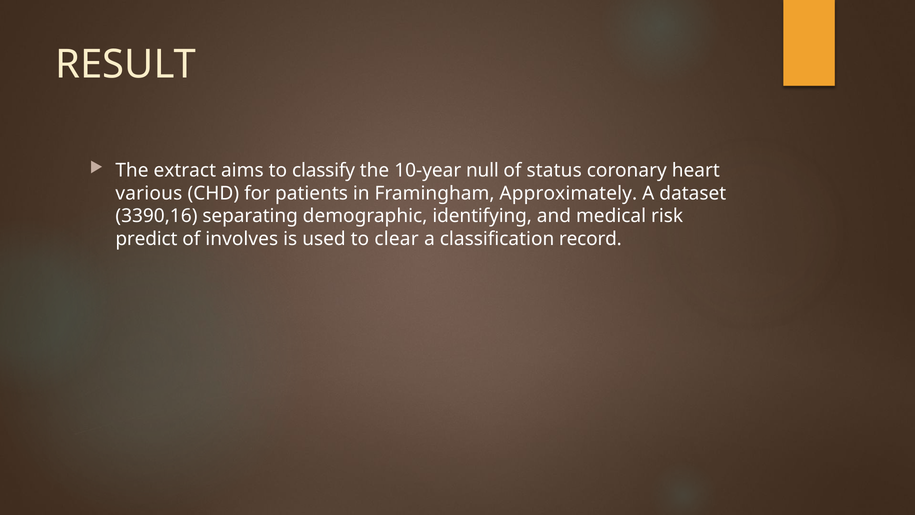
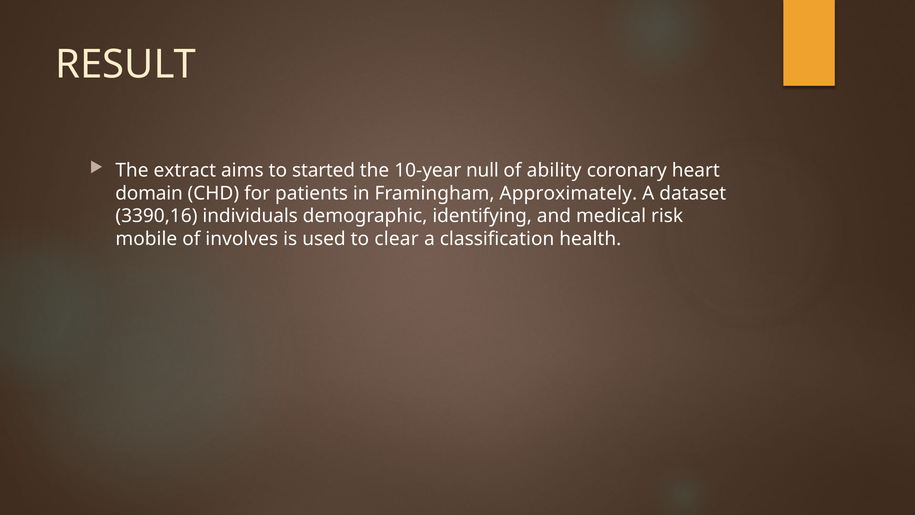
classify: classify -> started
status: status -> ability
various: various -> domain
separating: separating -> individuals
predict: predict -> mobile
record: record -> health
